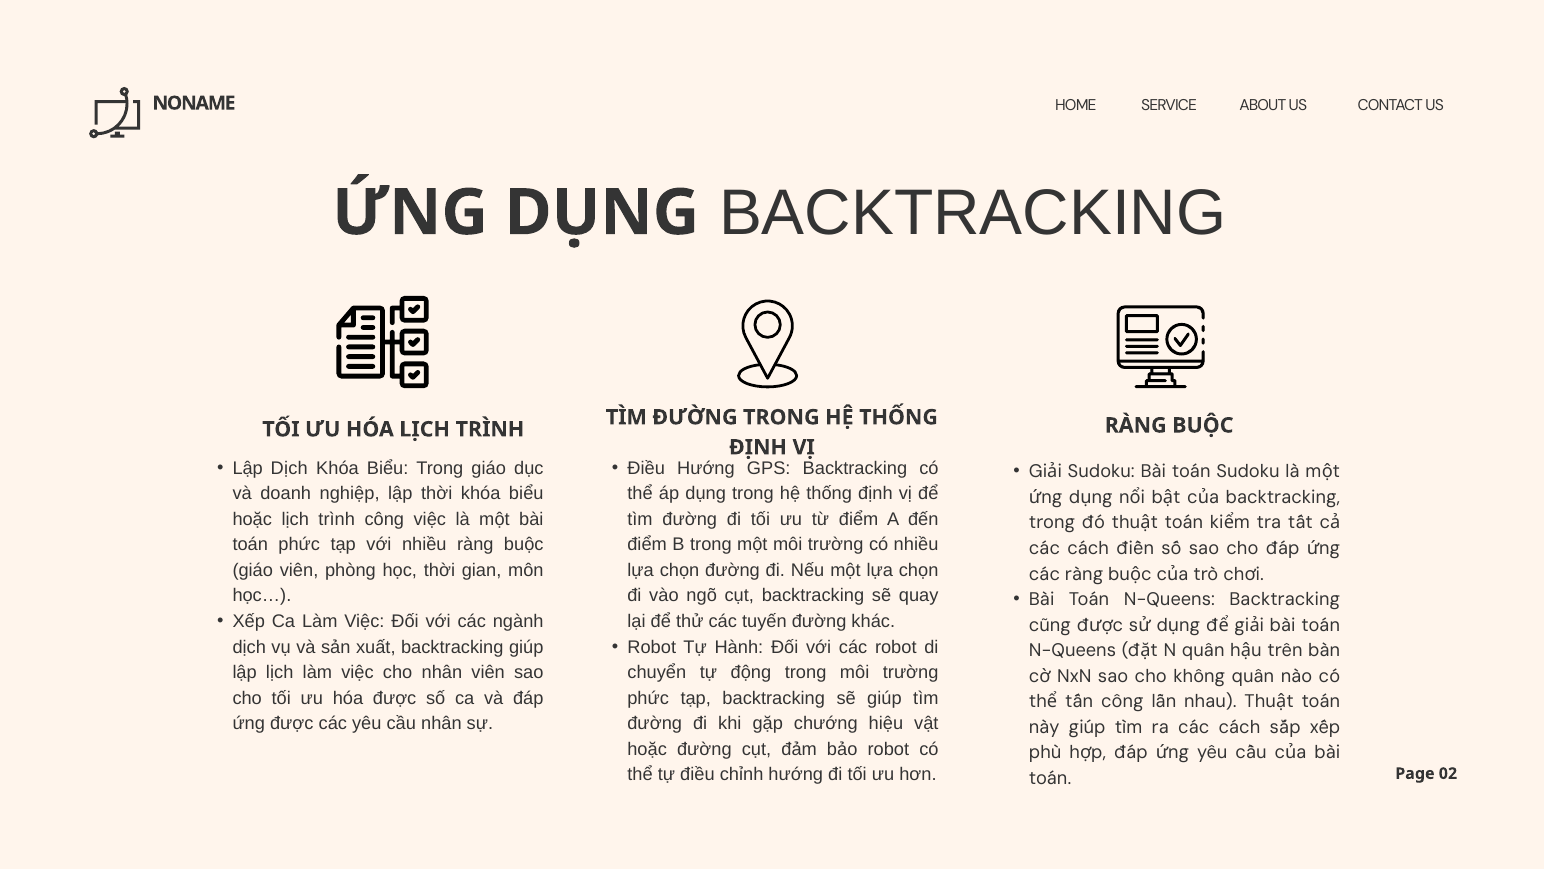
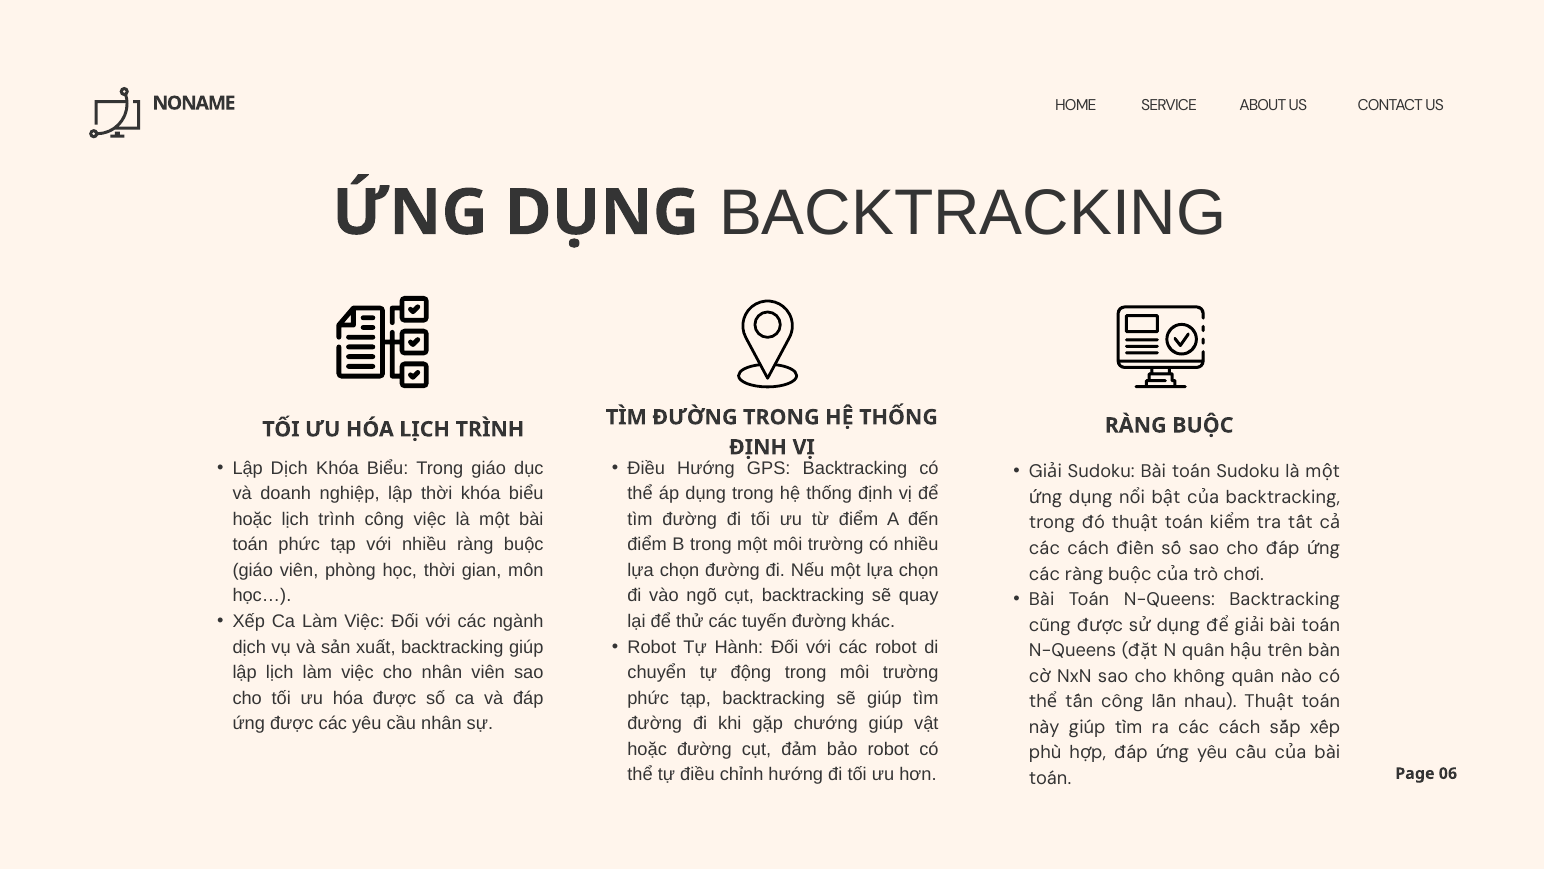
chướng hiệu: hiệu -> giúp
02: 02 -> 06
